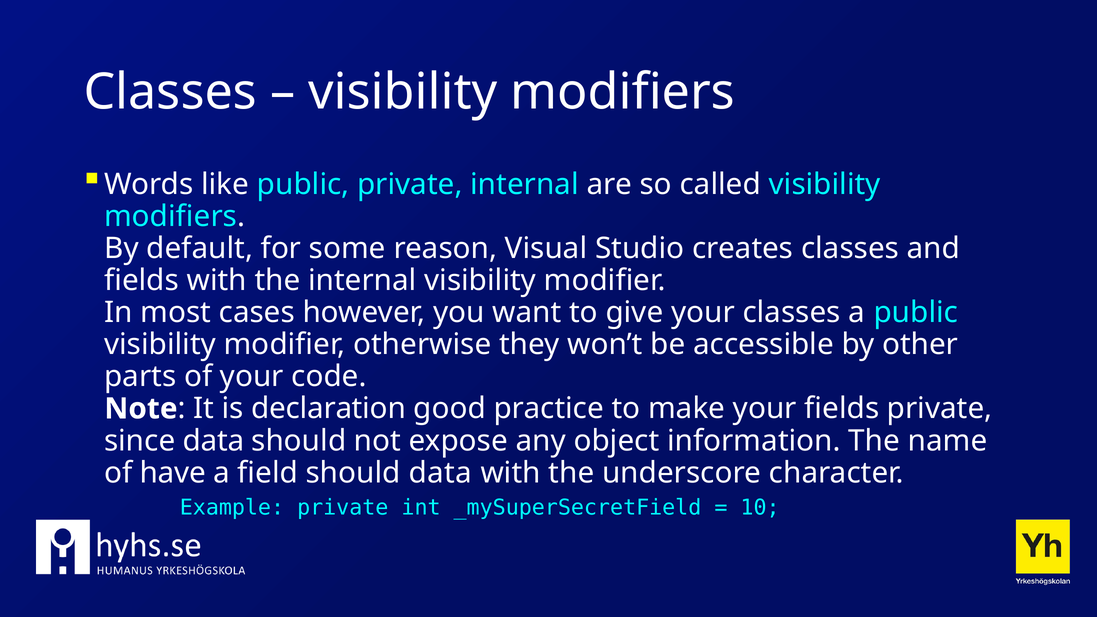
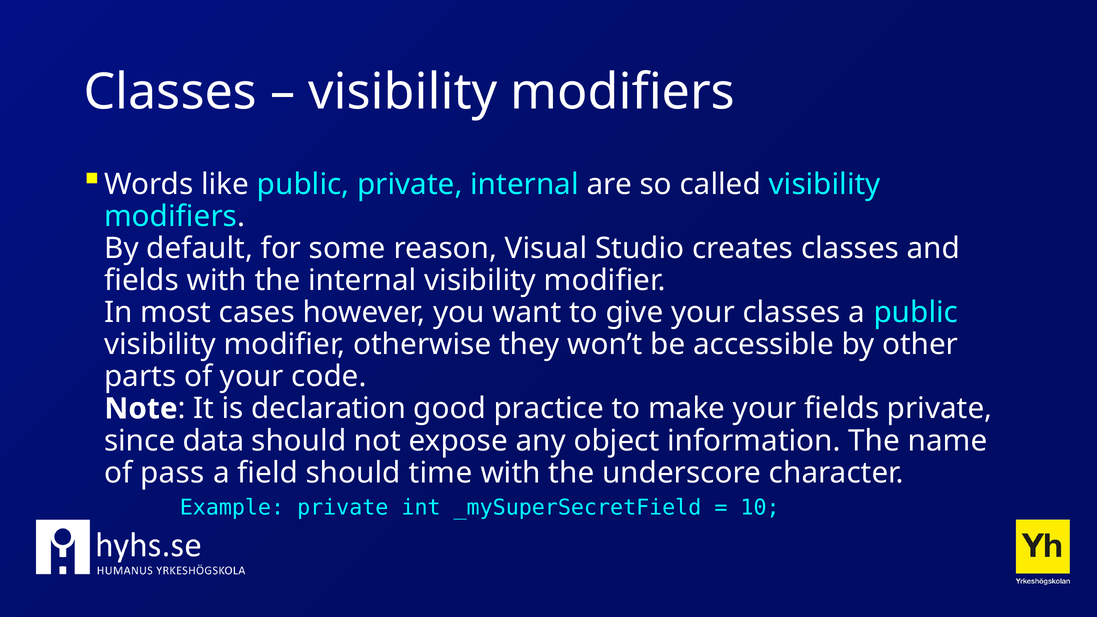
have: have -> pass
should data: data -> time
